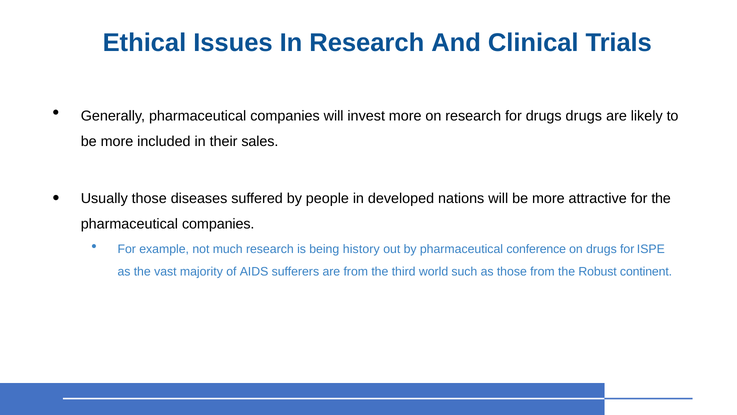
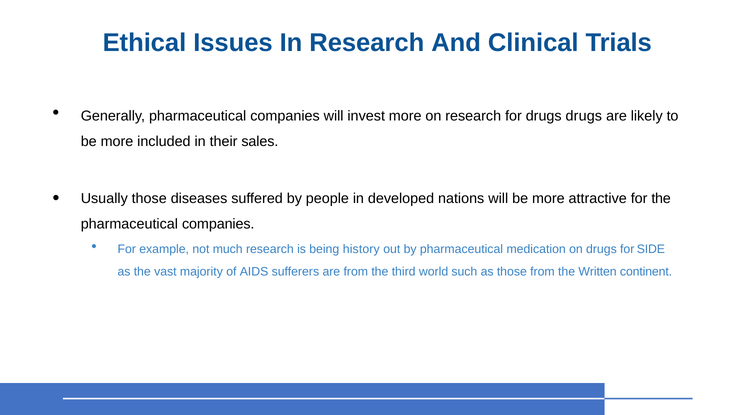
conference: conference -> medication
ISPE: ISPE -> SIDE
Robust: Robust -> Written
